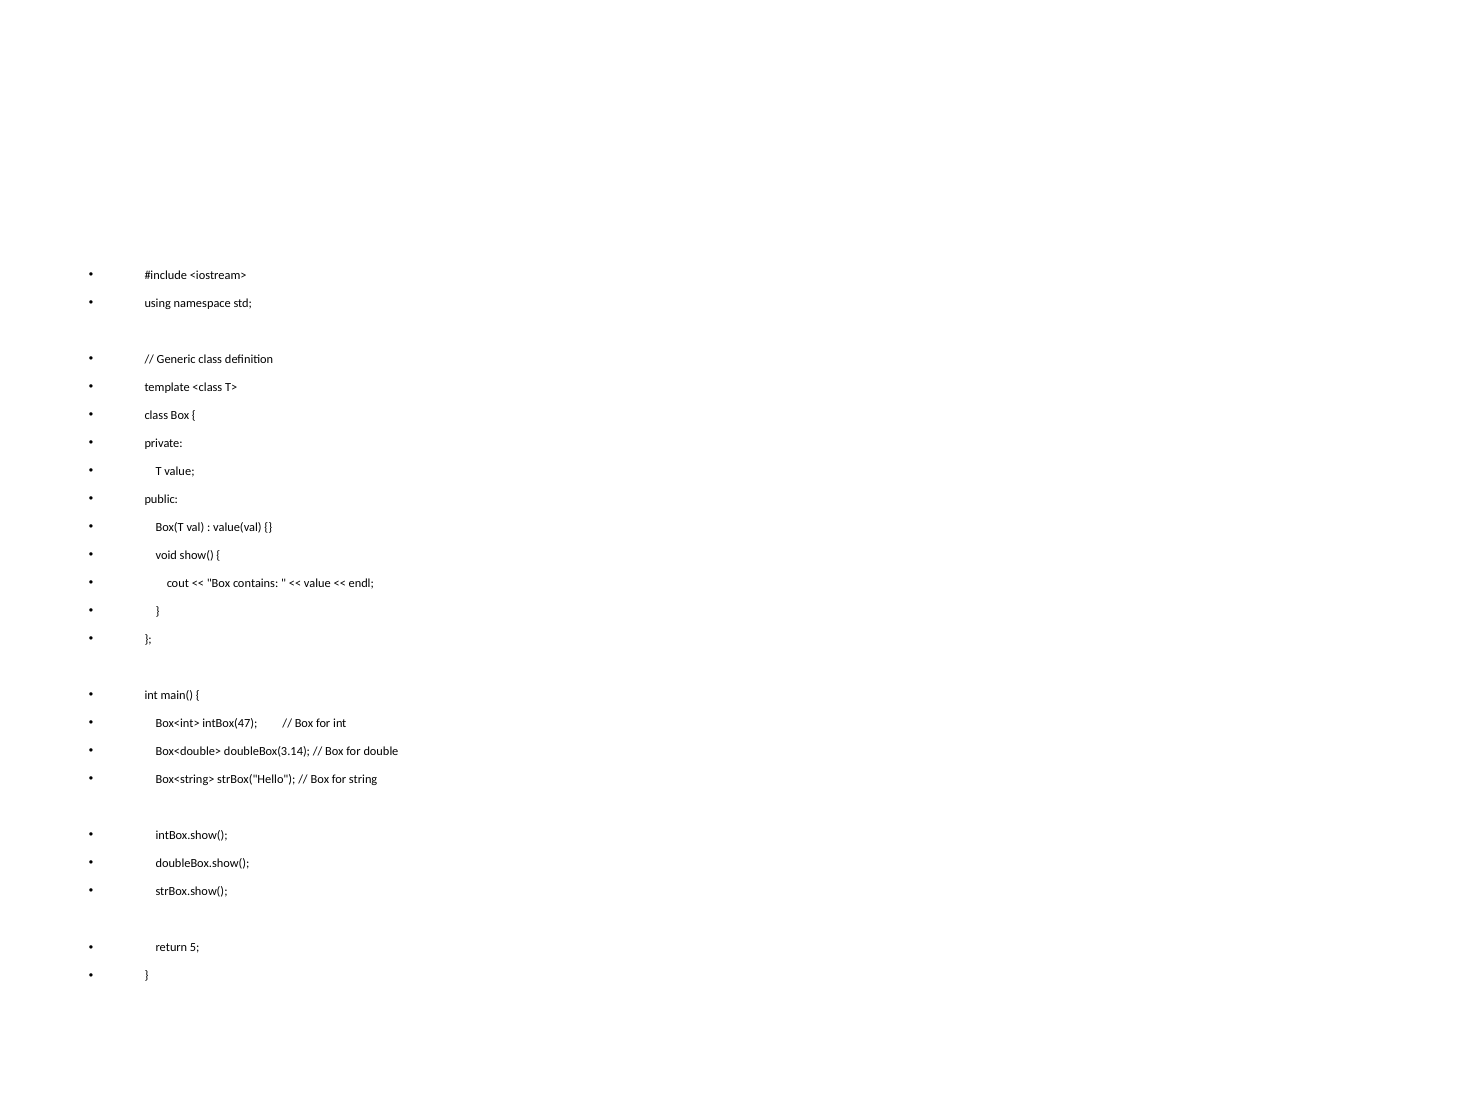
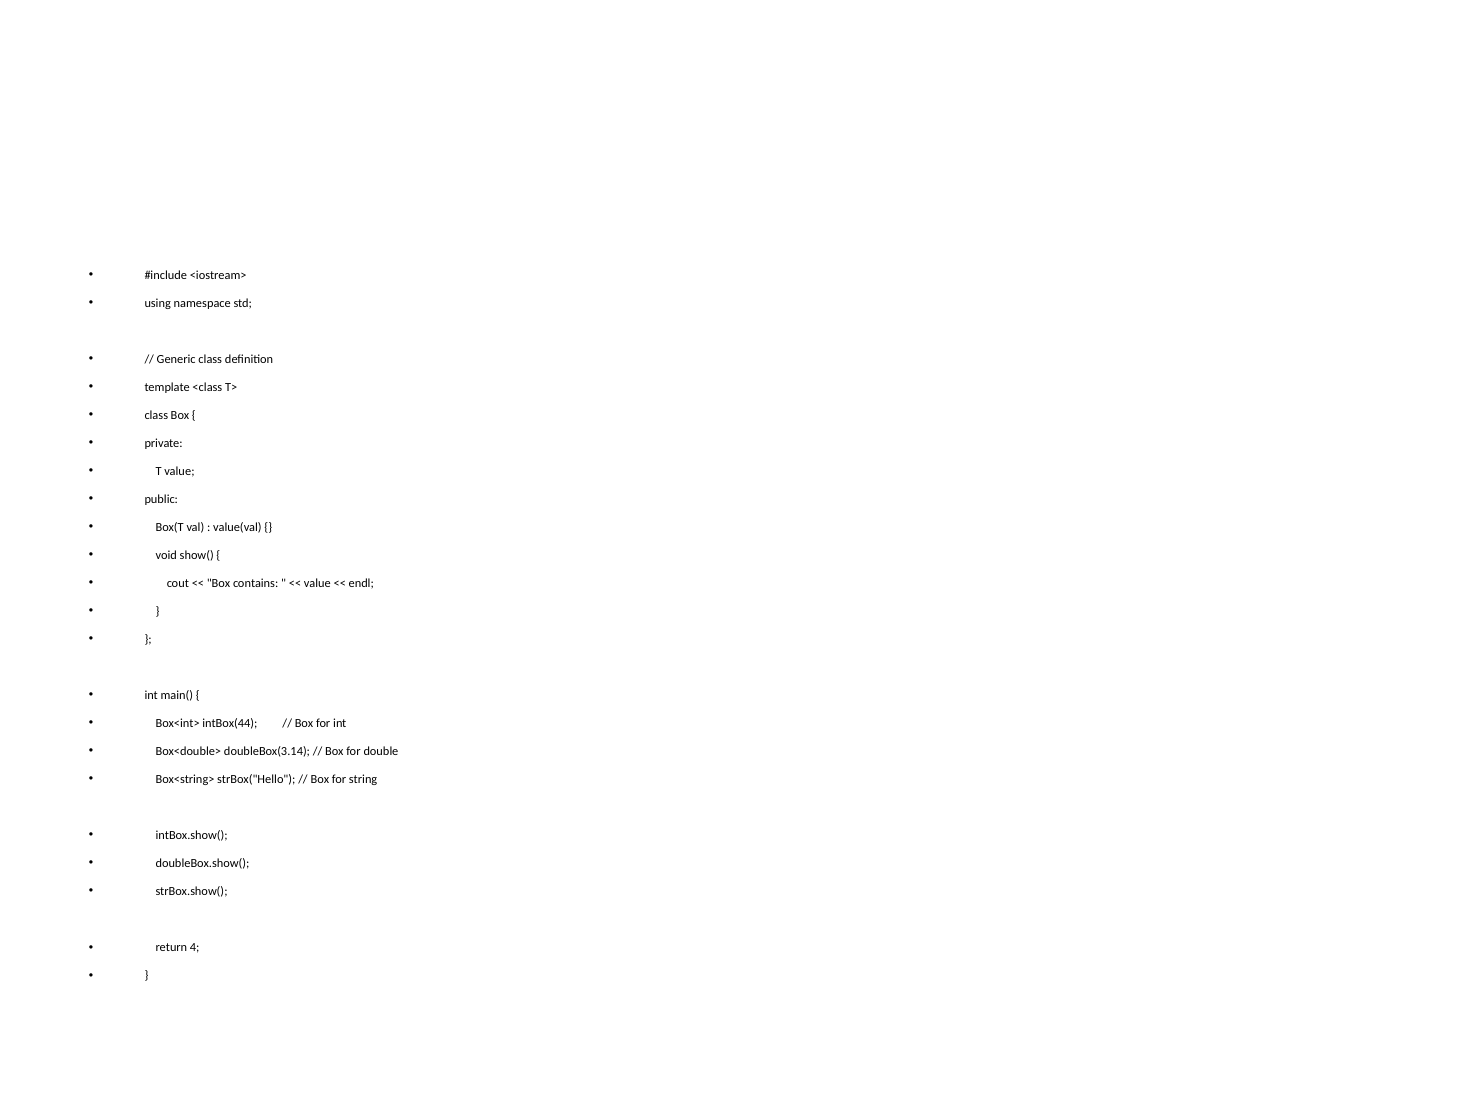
intBox(47: intBox(47 -> intBox(44
5: 5 -> 4
